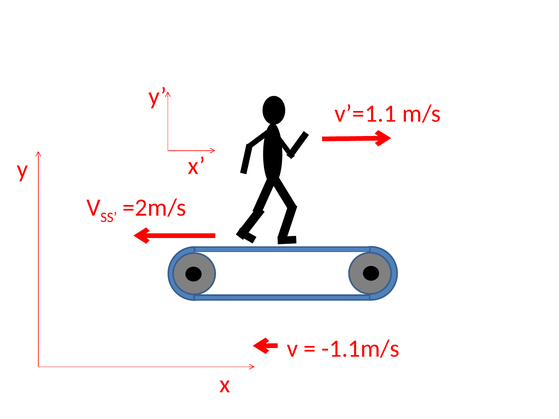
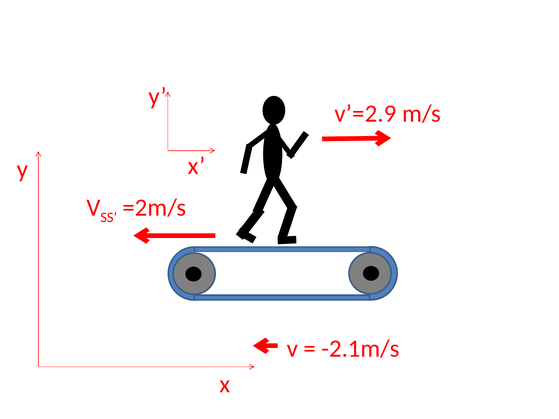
v’=1.1: v’=1.1 -> v’=2.9
-1.1m/s: -1.1m/s -> -2.1m/s
